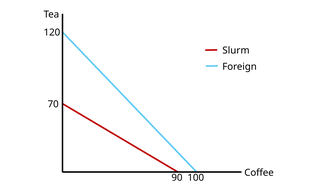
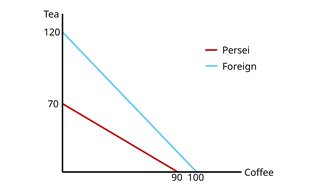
Slurm: Slurm -> Persei
